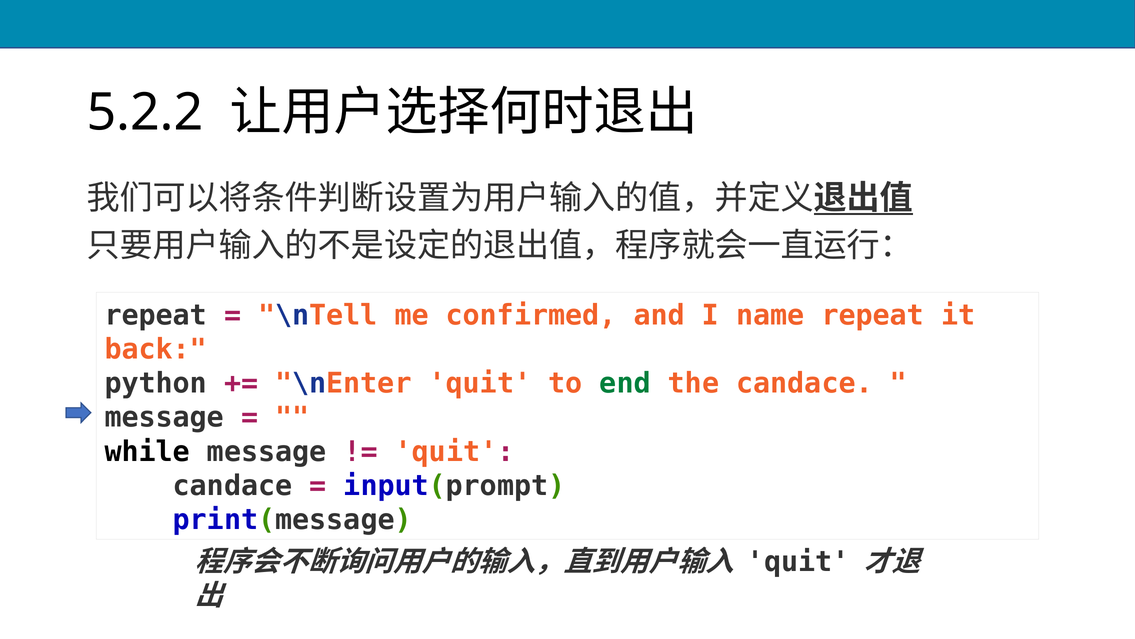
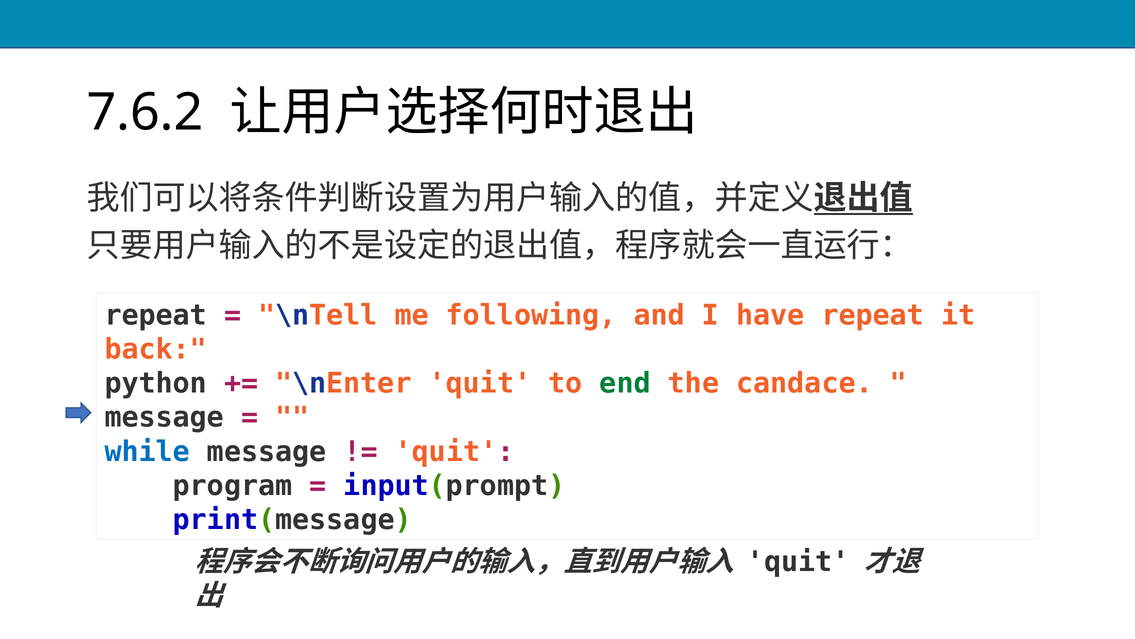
5.2.2: 5.2.2 -> 7.6.2
confirmed: confirmed -> following
name: name -> have
while colour: black -> blue
candace at (233, 485): candace -> program
